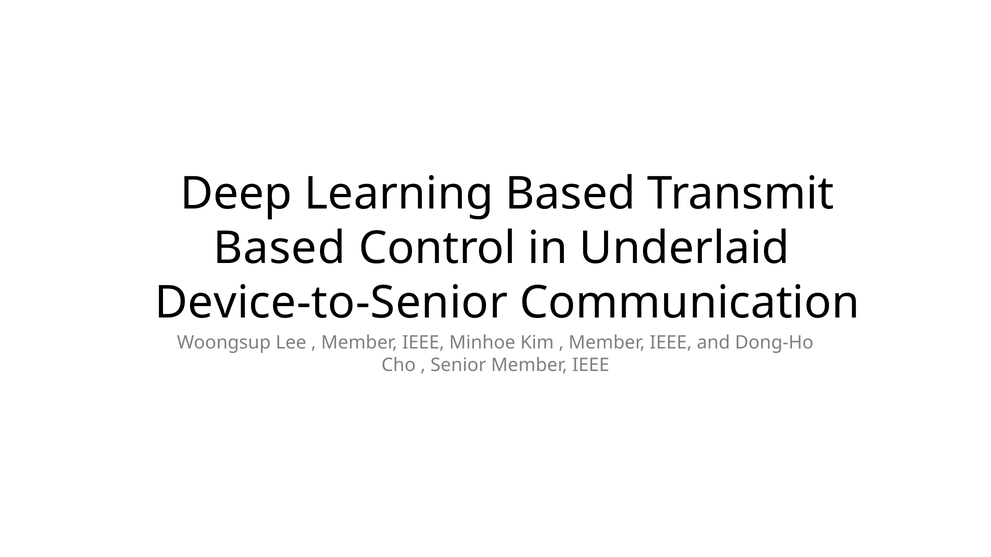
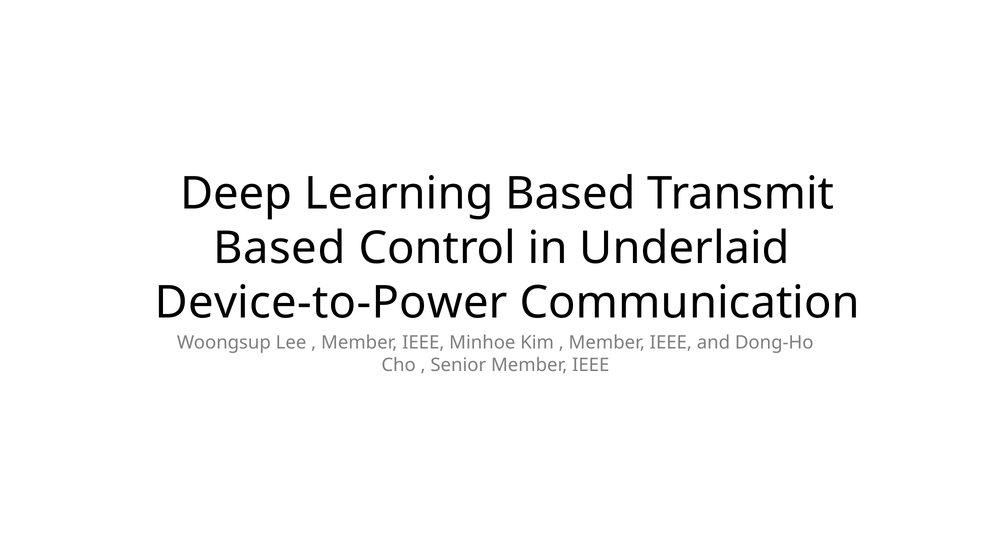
Device-to-Senior: Device-to-Senior -> Device-to-Power
